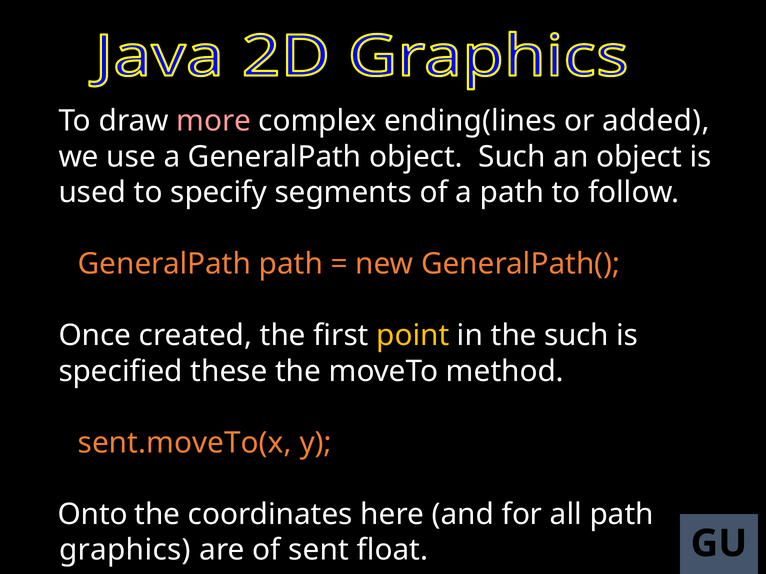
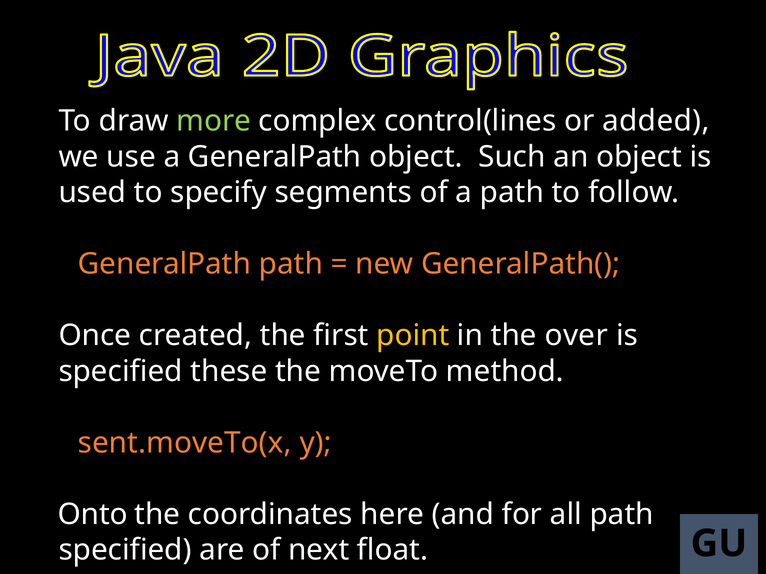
more colour: pink -> light green
ending(lines: ending(lines -> control(lines
the such: such -> over
graphics at (125, 550): graphics -> specified
sent: sent -> next
